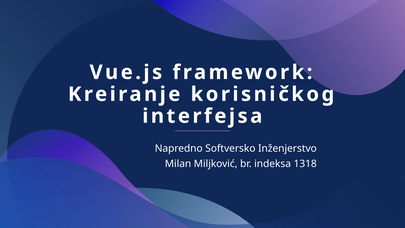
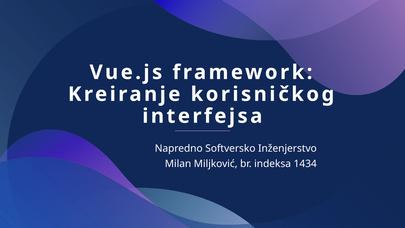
1318: 1318 -> 1434
